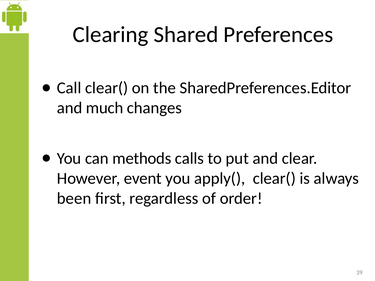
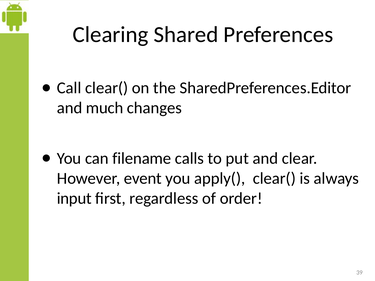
methods: methods -> filename
been: been -> input
